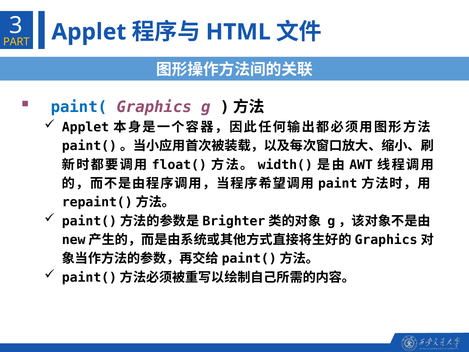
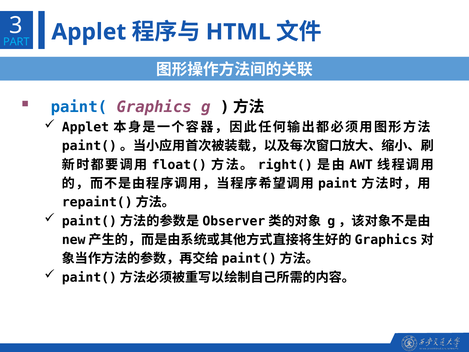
PART colour: yellow -> light blue
width(: width( -> right(
Brighter: Brighter -> Observer
